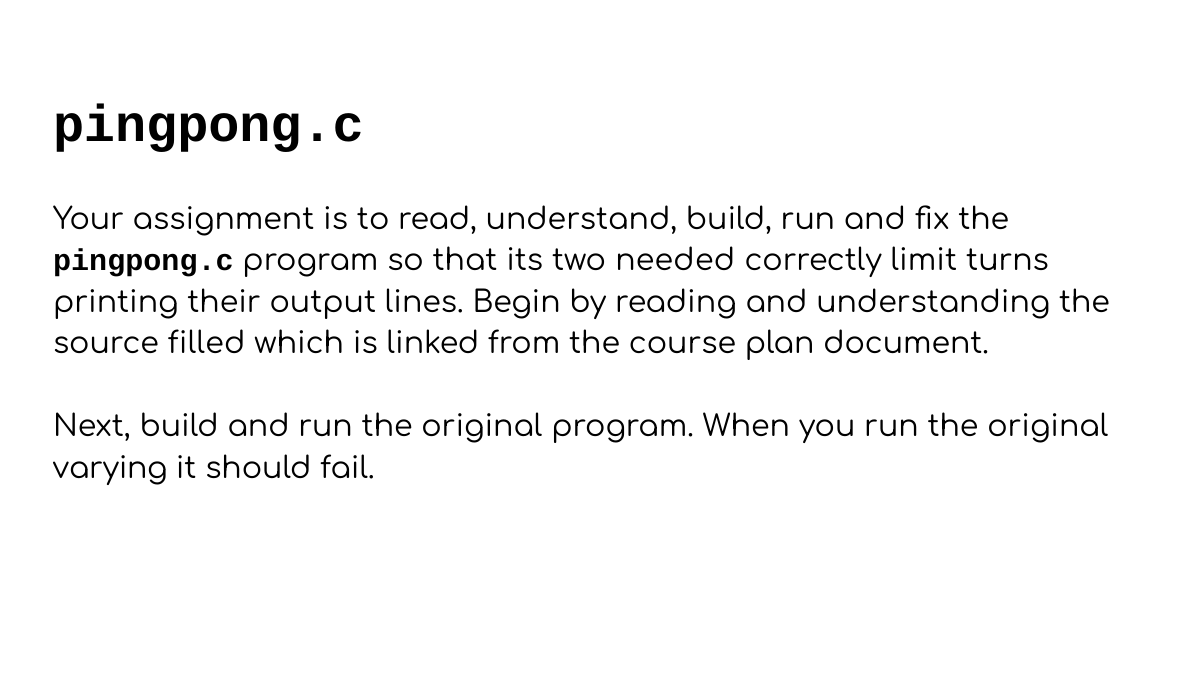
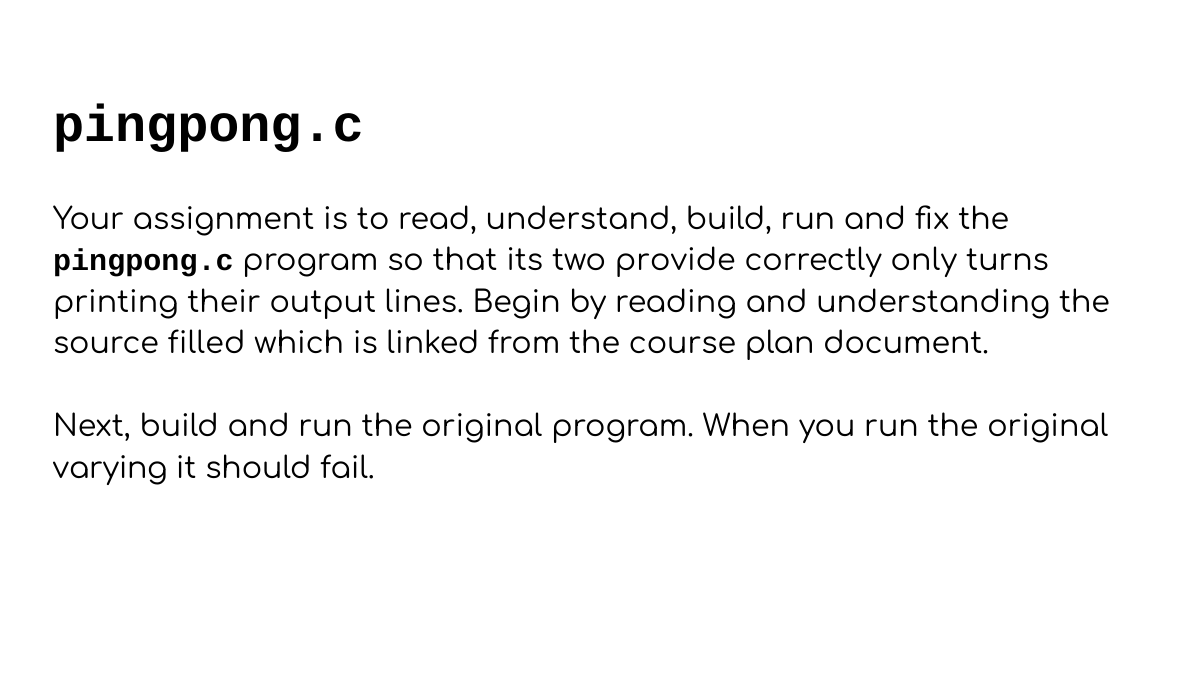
needed: needed -> provide
limit: limit -> only
